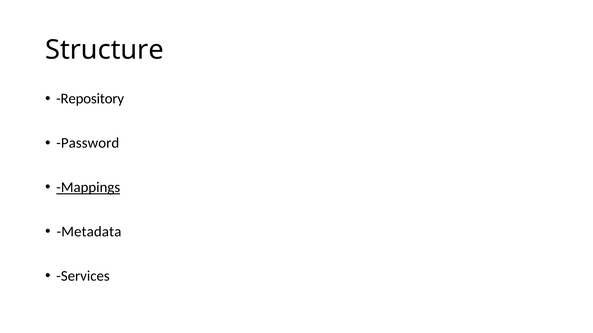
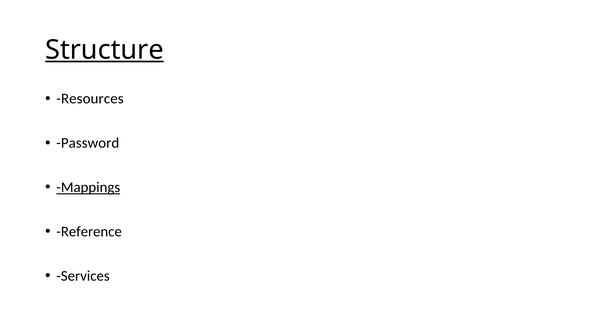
Structure underline: none -> present
Repository: Repository -> Resources
Metadata: Metadata -> Reference
